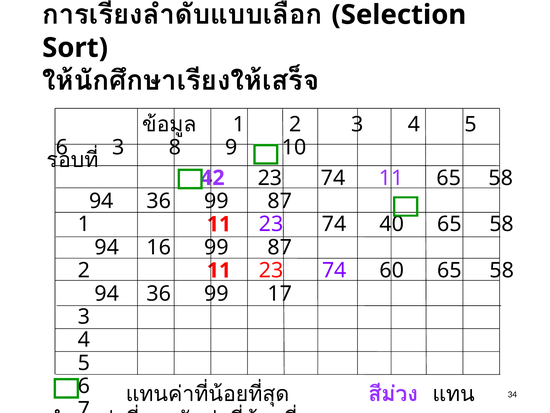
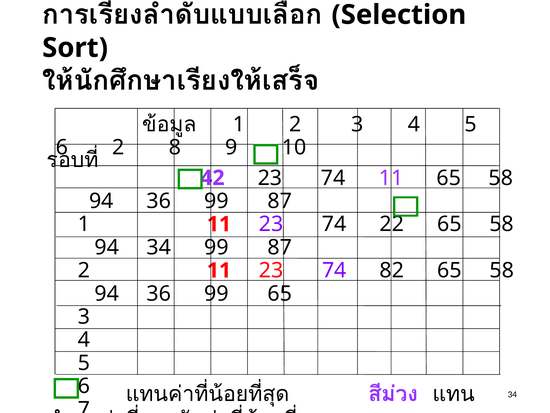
3 at (118, 147): 3 -> 2
40: 40 -> 22
94 16: 16 -> 34
60: 60 -> 82
99 17: 17 -> 65
